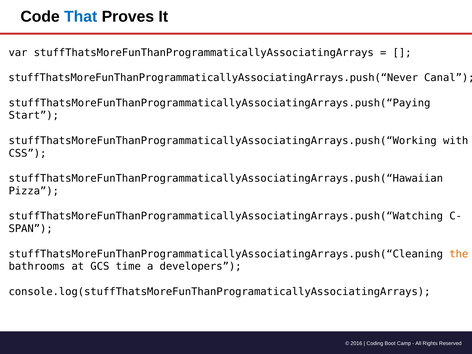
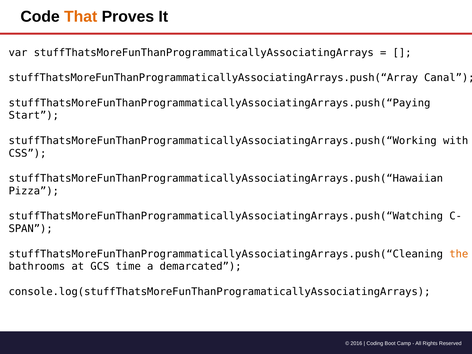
That colour: blue -> orange
stuffThatsMoreFunThanProgrammaticallyAssociatingArrays.push(“Never: stuffThatsMoreFunThanProgrammaticallyAssociatingArrays.push(“Never -> stuffThatsMoreFunThanProgrammaticallyAssociatingArrays.push(“Array
developers: developers -> demarcated
